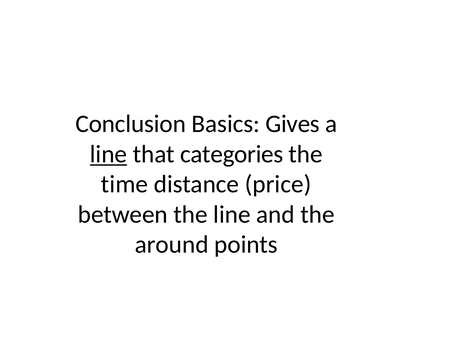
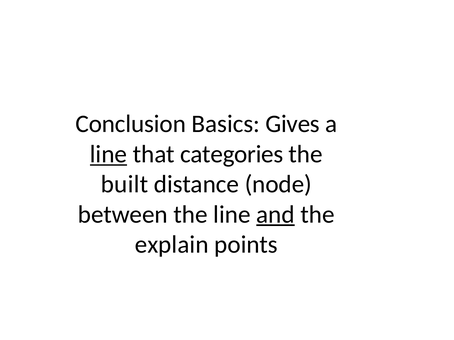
time: time -> built
price: price -> node
and underline: none -> present
around: around -> explain
